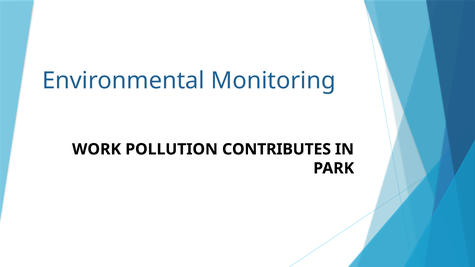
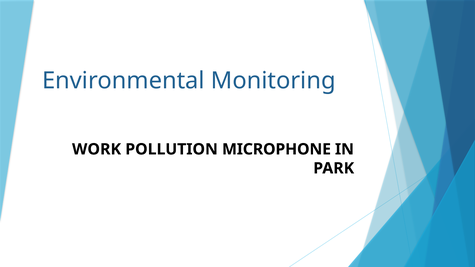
CONTRIBUTES: CONTRIBUTES -> MICROPHONE
